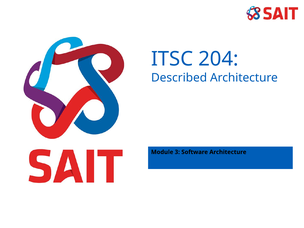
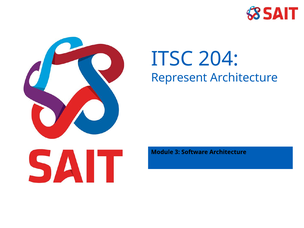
Described: Described -> Represent
